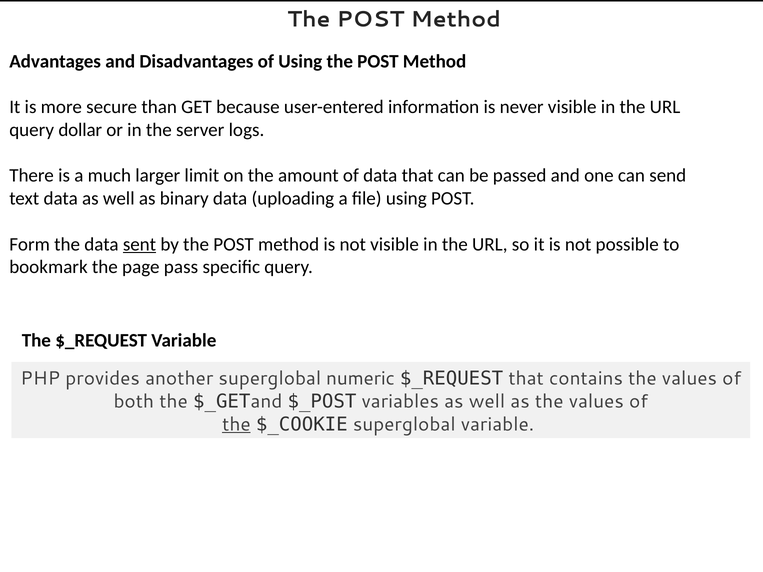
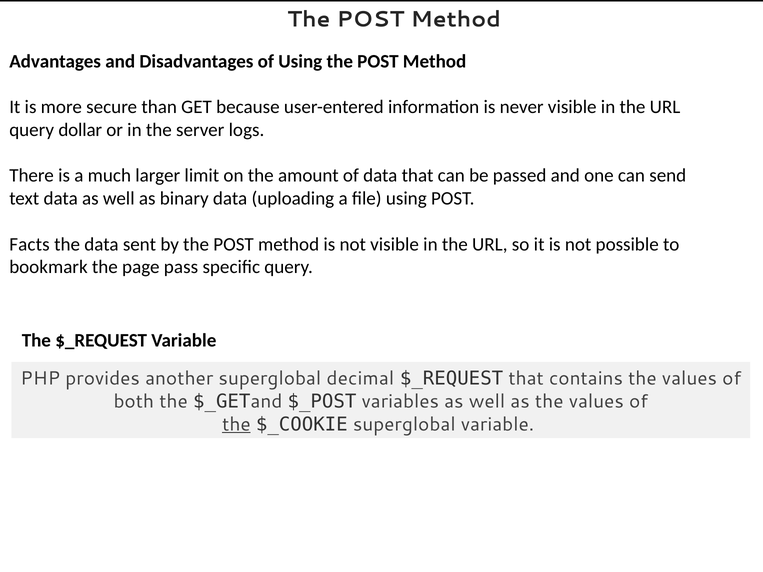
Form: Form -> Facts
sent underline: present -> none
numeric: numeric -> decimal
